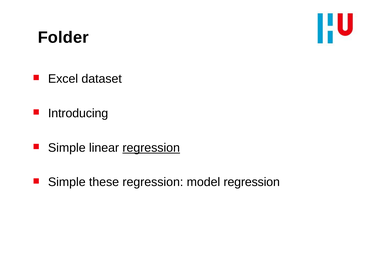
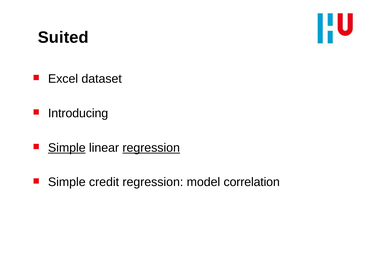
Folder: Folder -> Suited
Simple at (67, 148) underline: none -> present
these: these -> credit
model regression: regression -> correlation
